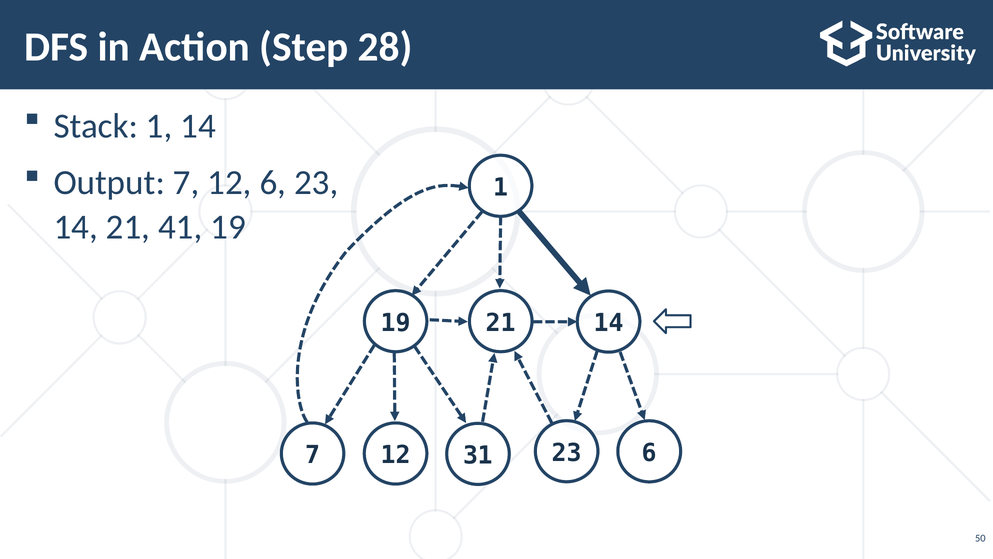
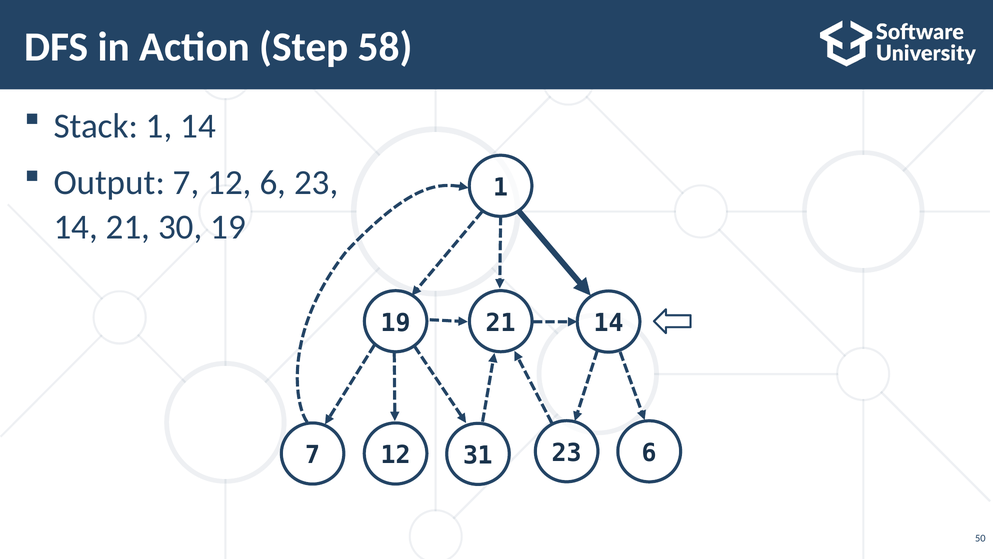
28: 28 -> 58
41: 41 -> 30
